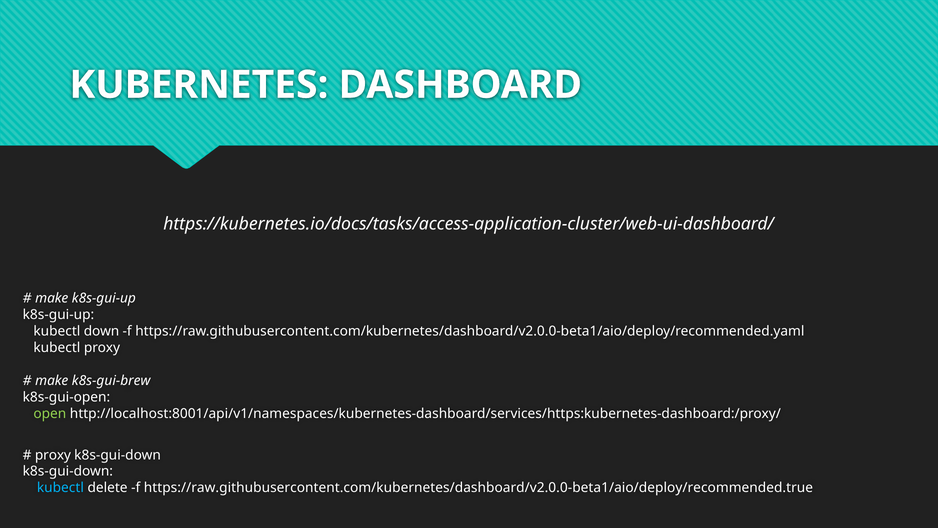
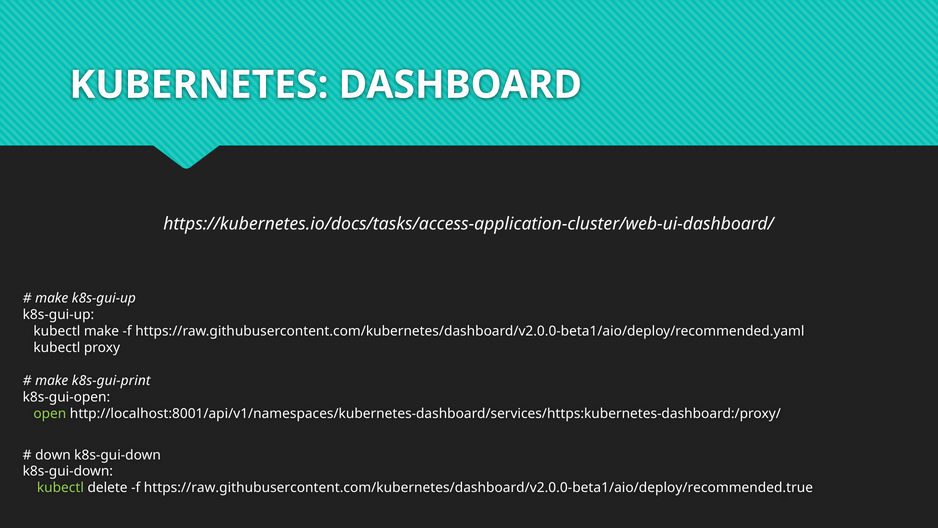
kubectl down: down -> make
k8s-gui-brew: k8s-gui-brew -> k8s-gui-print
proxy at (53, 455): proxy -> down
kubectl at (60, 488) colour: light blue -> light green
